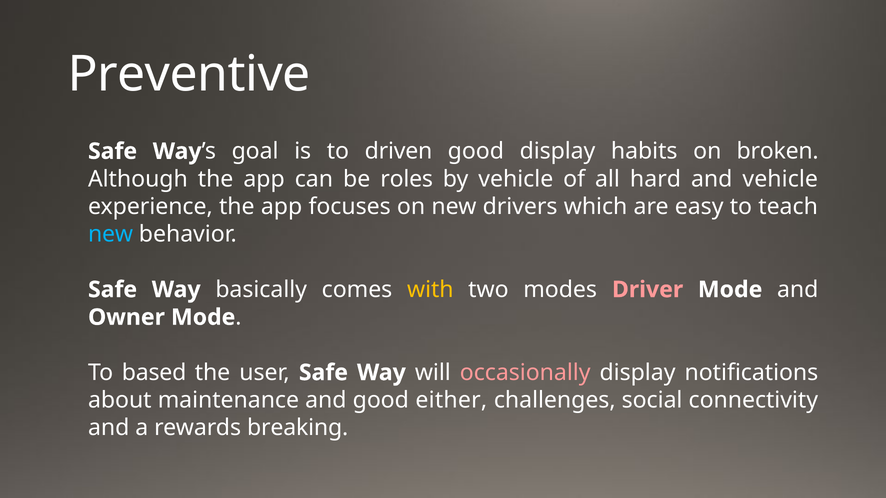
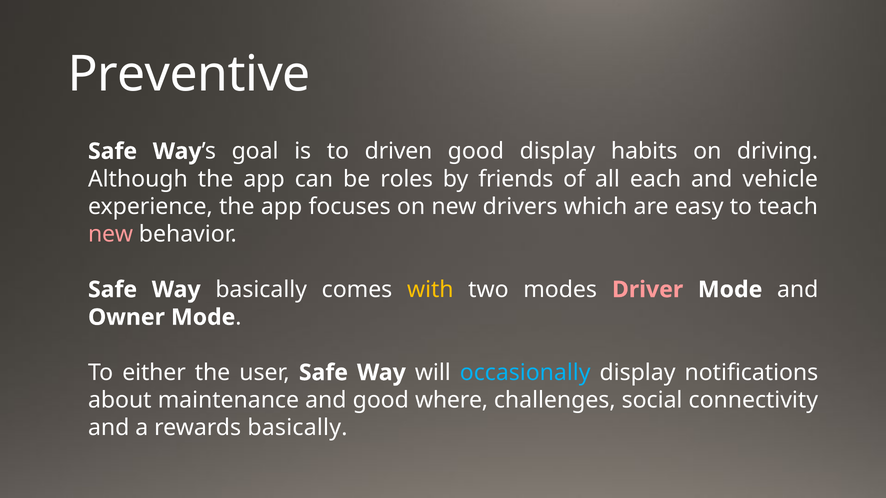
broken: broken -> driving
by vehicle: vehicle -> friends
hard: hard -> each
new at (111, 234) colour: light blue -> pink
based: based -> either
occasionally colour: pink -> light blue
either: either -> where
rewards breaking: breaking -> basically
